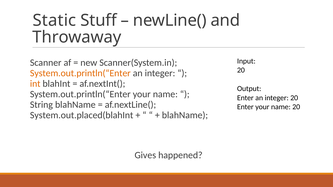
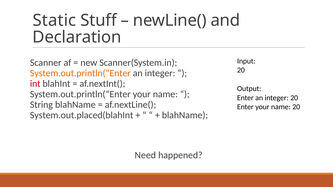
Throwaway: Throwaway -> Declaration
int colour: orange -> red
Gives: Gives -> Need
